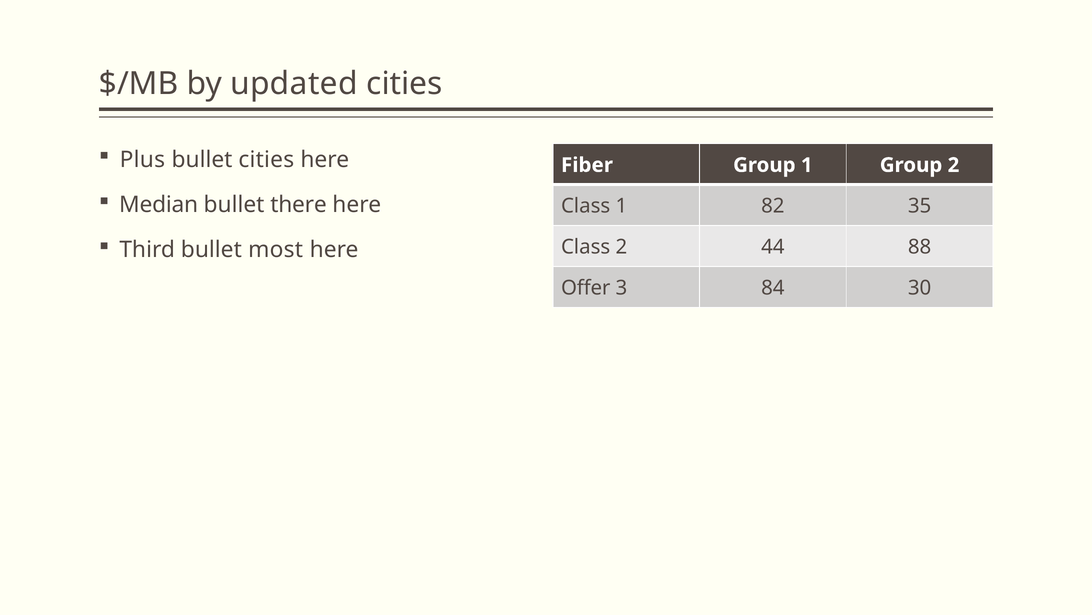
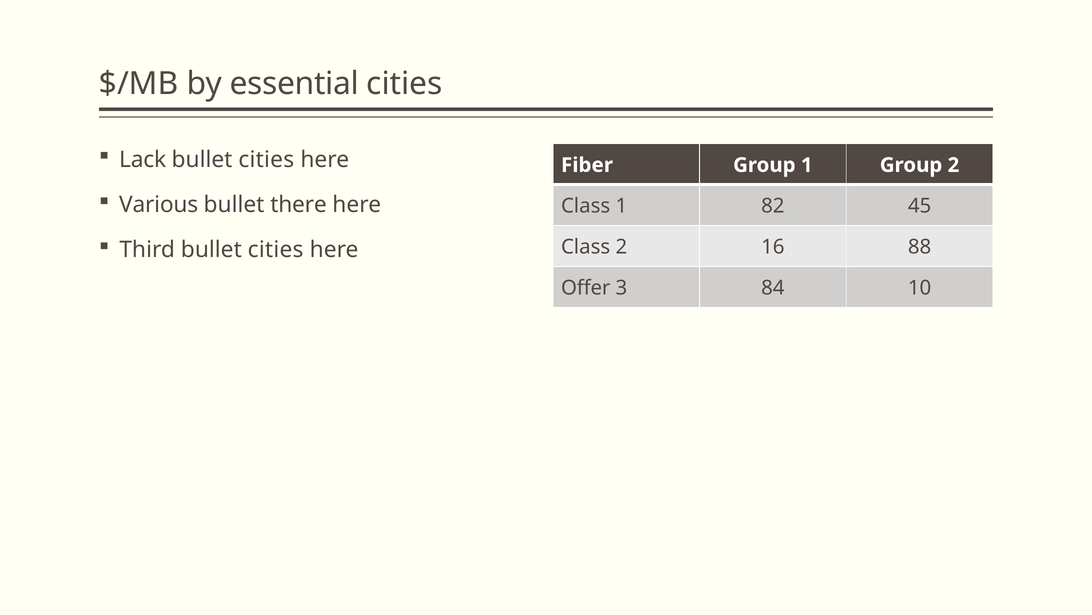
updated: updated -> essential
Plus: Plus -> Lack
Median: Median -> Various
35: 35 -> 45
Third bullet most: most -> cities
44: 44 -> 16
30: 30 -> 10
